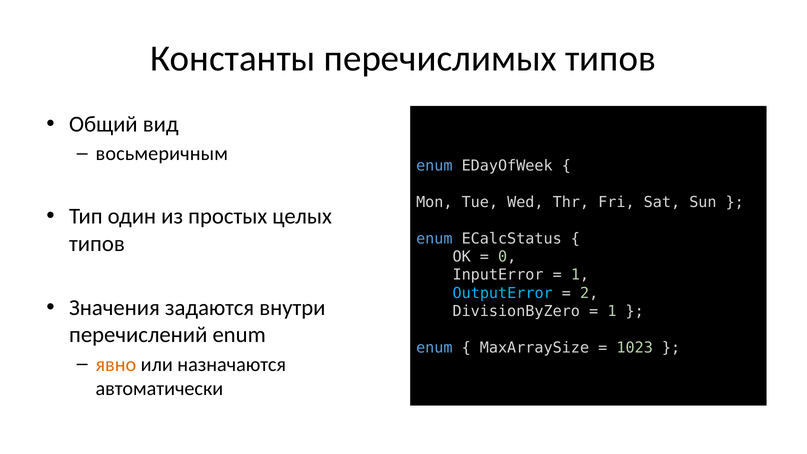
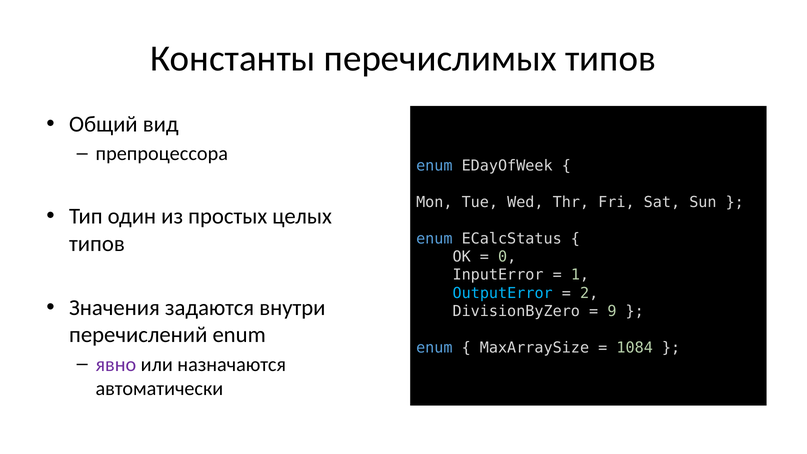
восьмеричным: восьмеричным -> препроцессора
1 at (612, 311): 1 -> 9
1023: 1023 -> 1084
явно colour: orange -> purple
